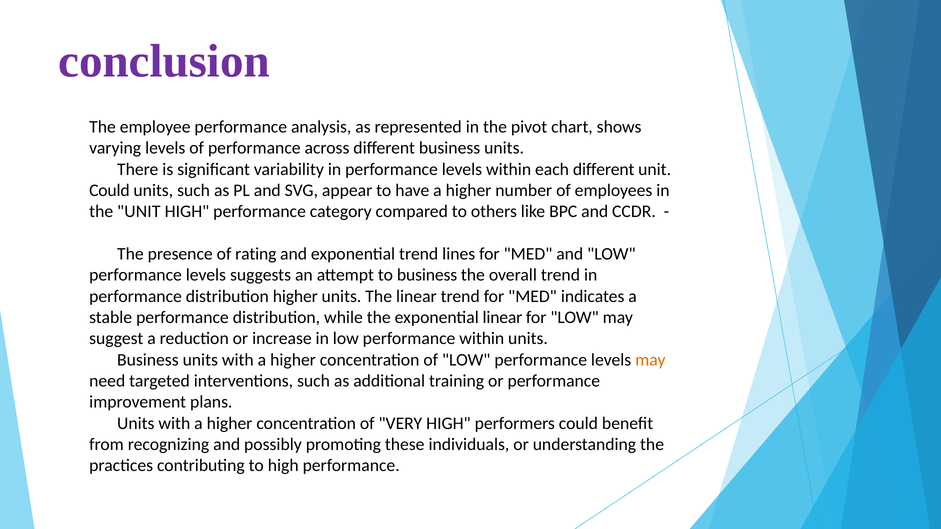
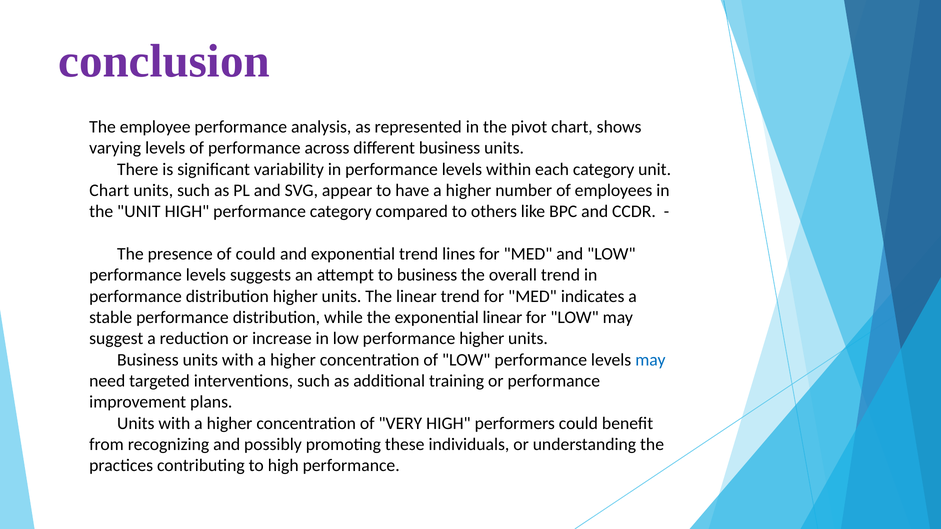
each different: different -> category
Could at (109, 191): Could -> Chart
of rating: rating -> could
performance within: within -> higher
may at (650, 360) colour: orange -> blue
